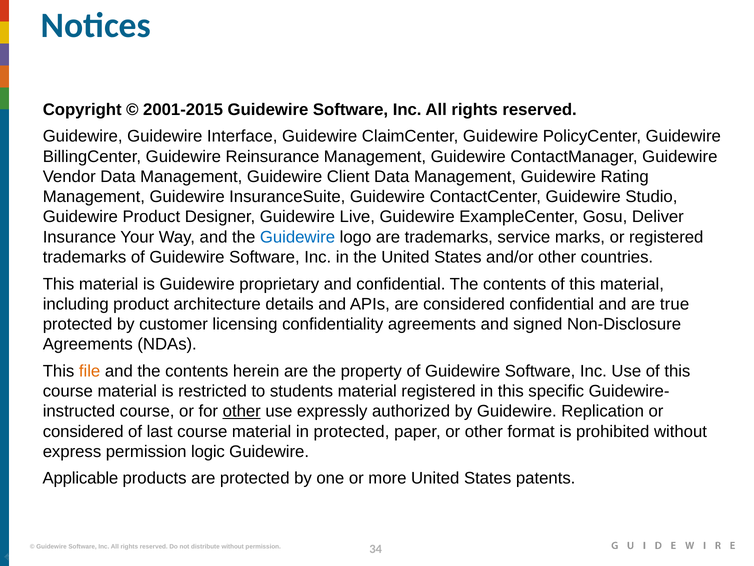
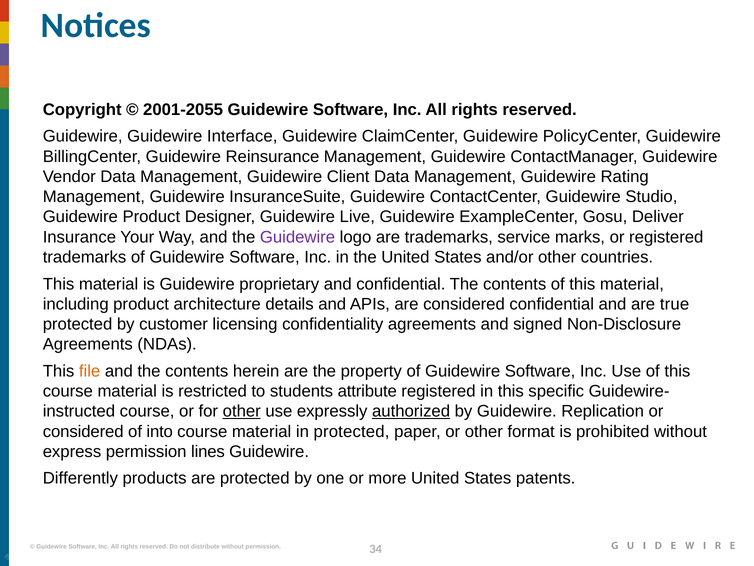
2001-2015: 2001-2015 -> 2001-2055
Guidewire at (298, 237) colour: blue -> purple
students material: material -> attribute
authorized underline: none -> present
last: last -> into
logic: logic -> lines
Applicable: Applicable -> Differently
